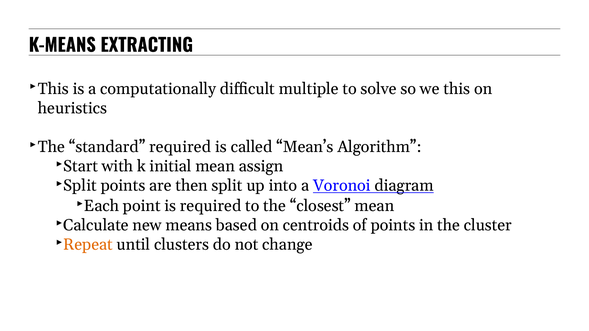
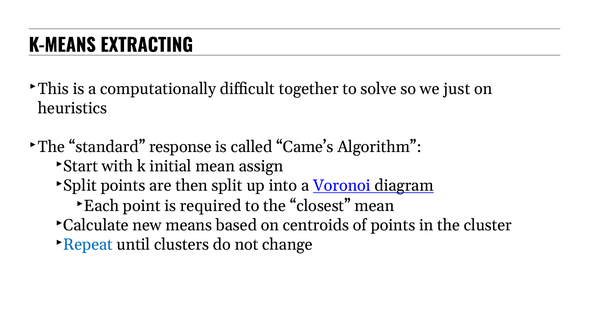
multiple: multiple -> together
we this: this -> just
standard required: required -> response
Mean’s: Mean’s -> Came’s
Repeat colour: orange -> blue
